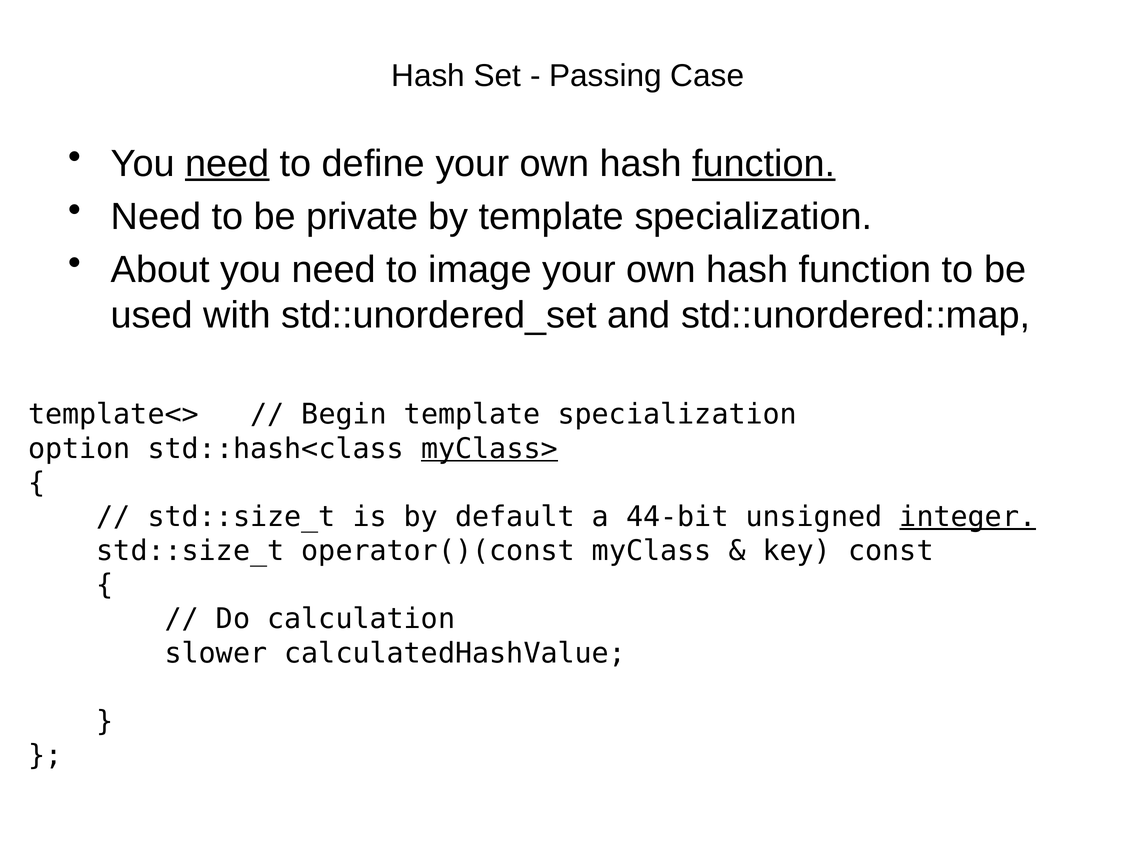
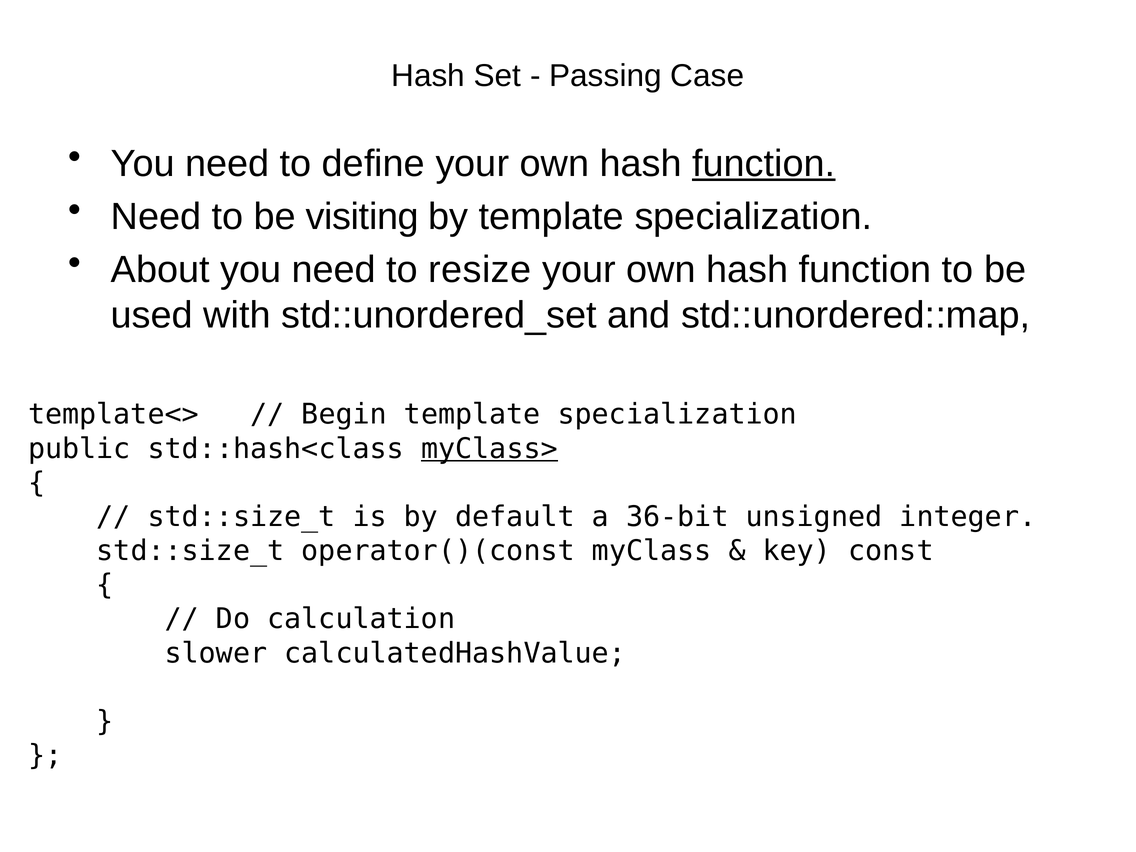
need at (227, 164) underline: present -> none
private: private -> visiting
image: image -> resize
option: option -> public
44-bit: 44-bit -> 36-bit
integer underline: present -> none
